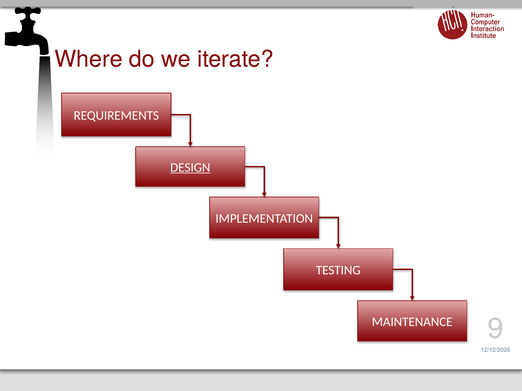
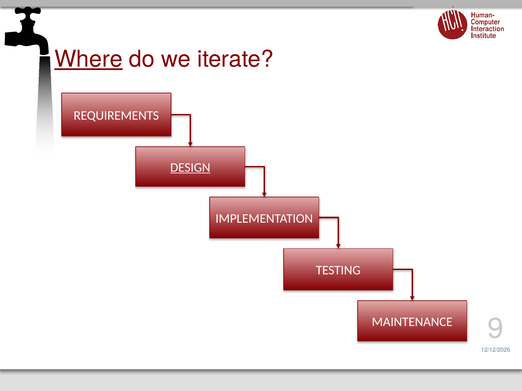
Where underline: none -> present
